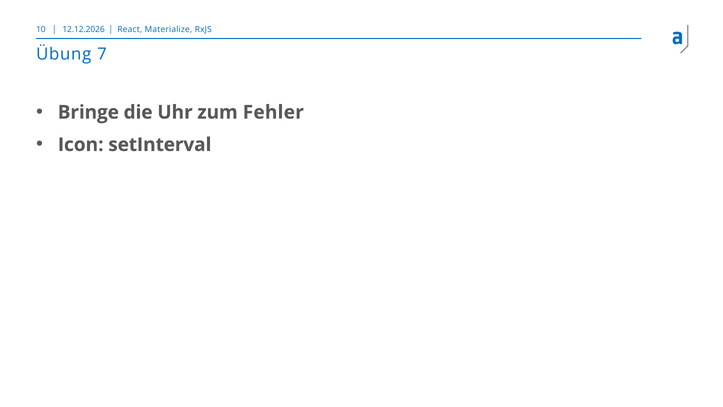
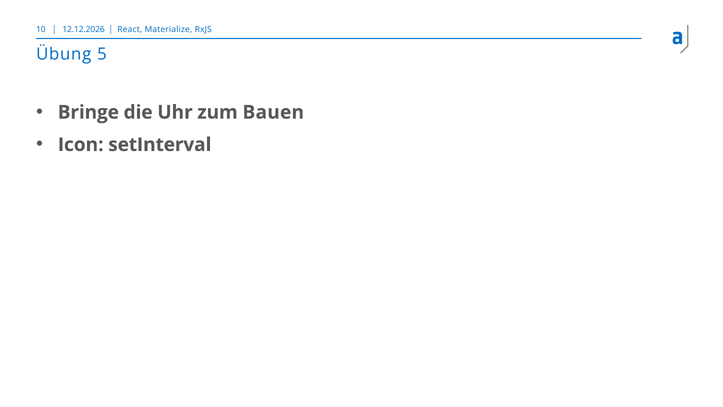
7: 7 -> 5
Fehler: Fehler -> Bauen
